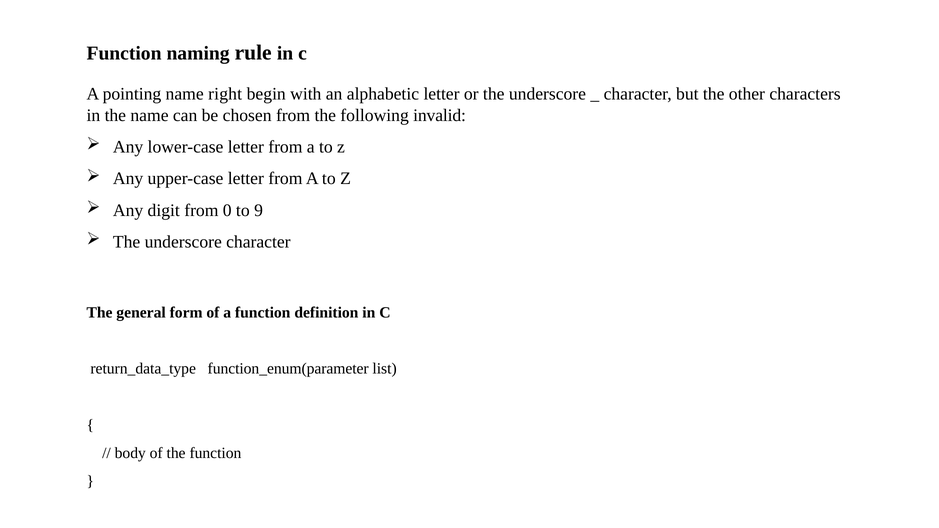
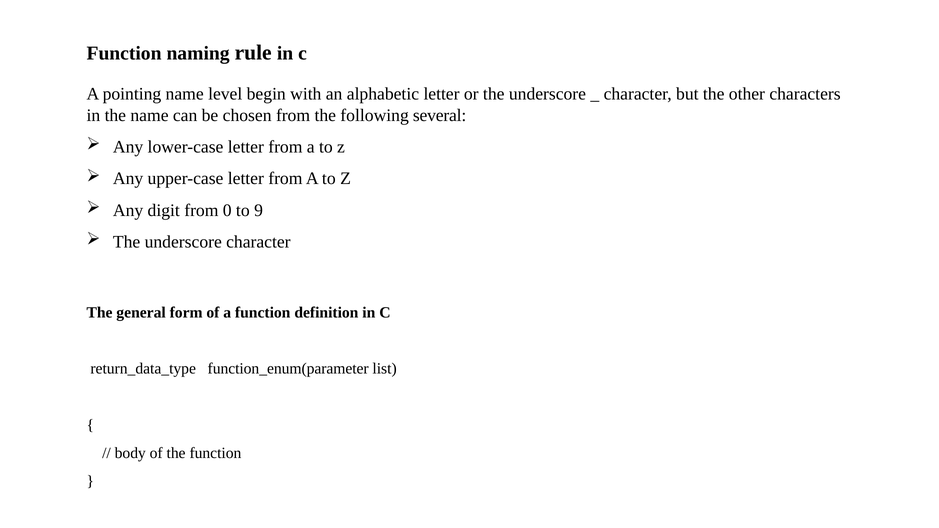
right: right -> level
invalid: invalid -> several
